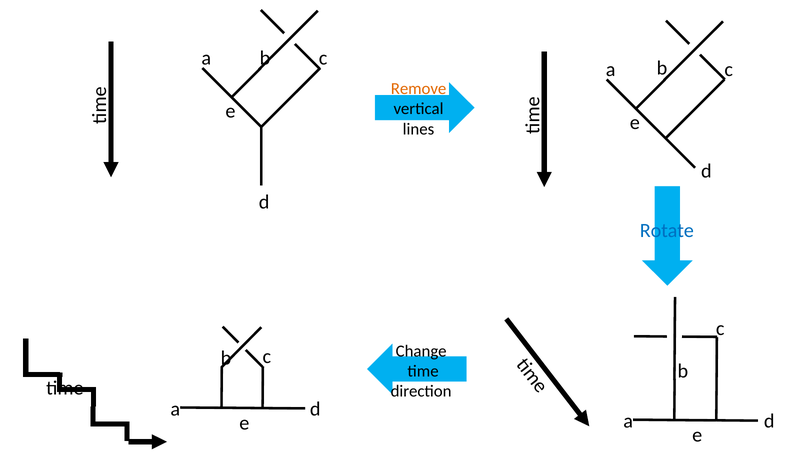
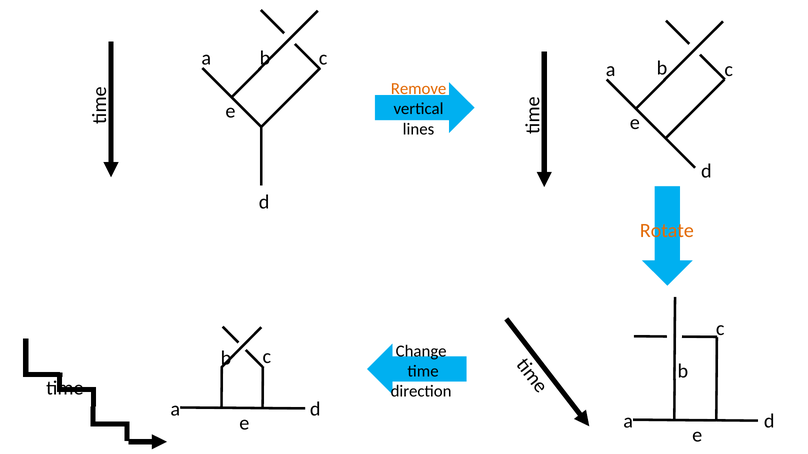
Rotate colour: blue -> orange
